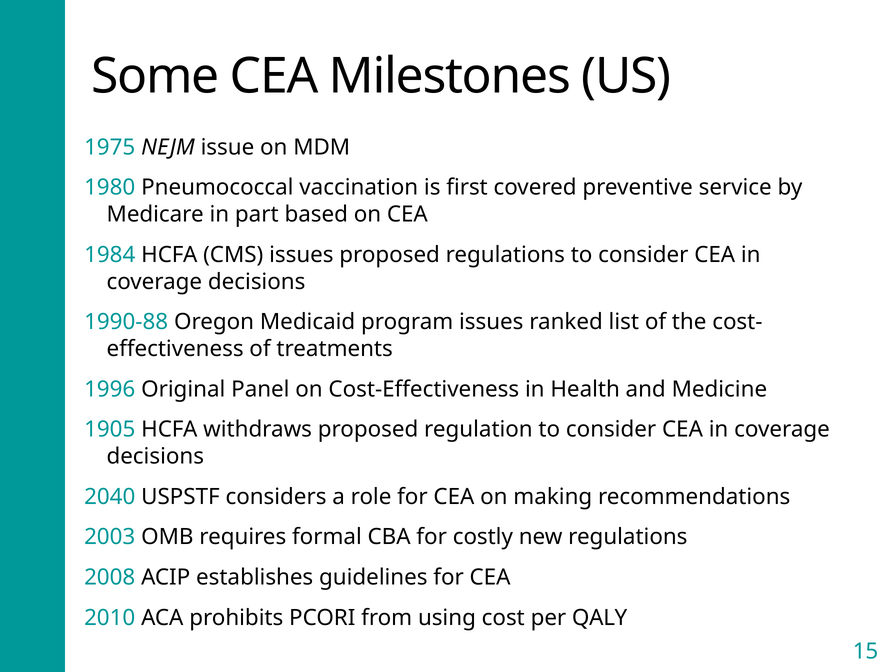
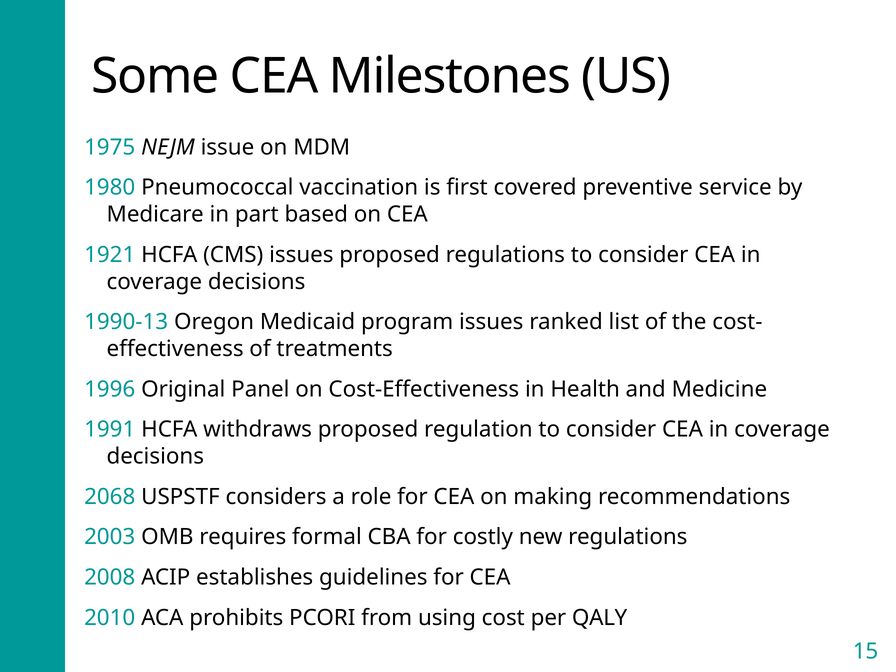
1984: 1984 -> 1921
1990-88: 1990-88 -> 1990-13
1905: 1905 -> 1991
2040: 2040 -> 2068
